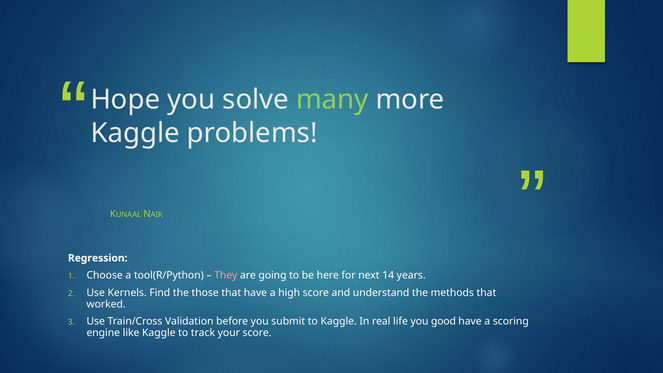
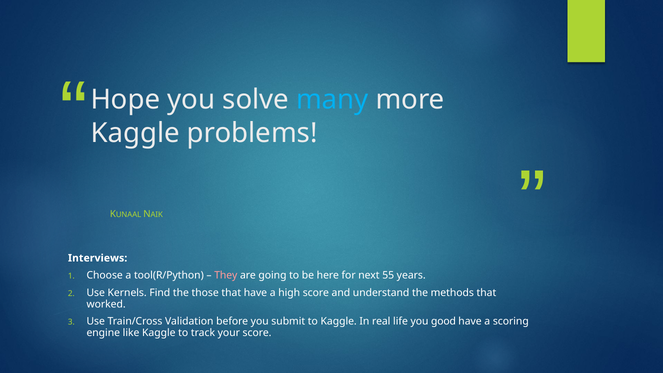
many colour: light green -> light blue
Regression: Regression -> Interviews
14: 14 -> 55
